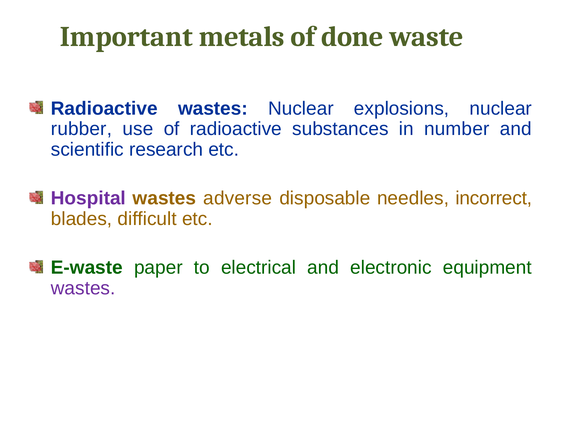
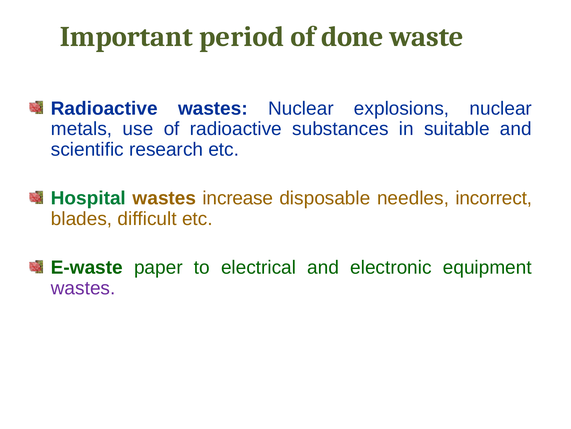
metals: metals -> period
rubber: rubber -> metals
number: number -> suitable
Hospital colour: purple -> green
adverse: adverse -> increase
